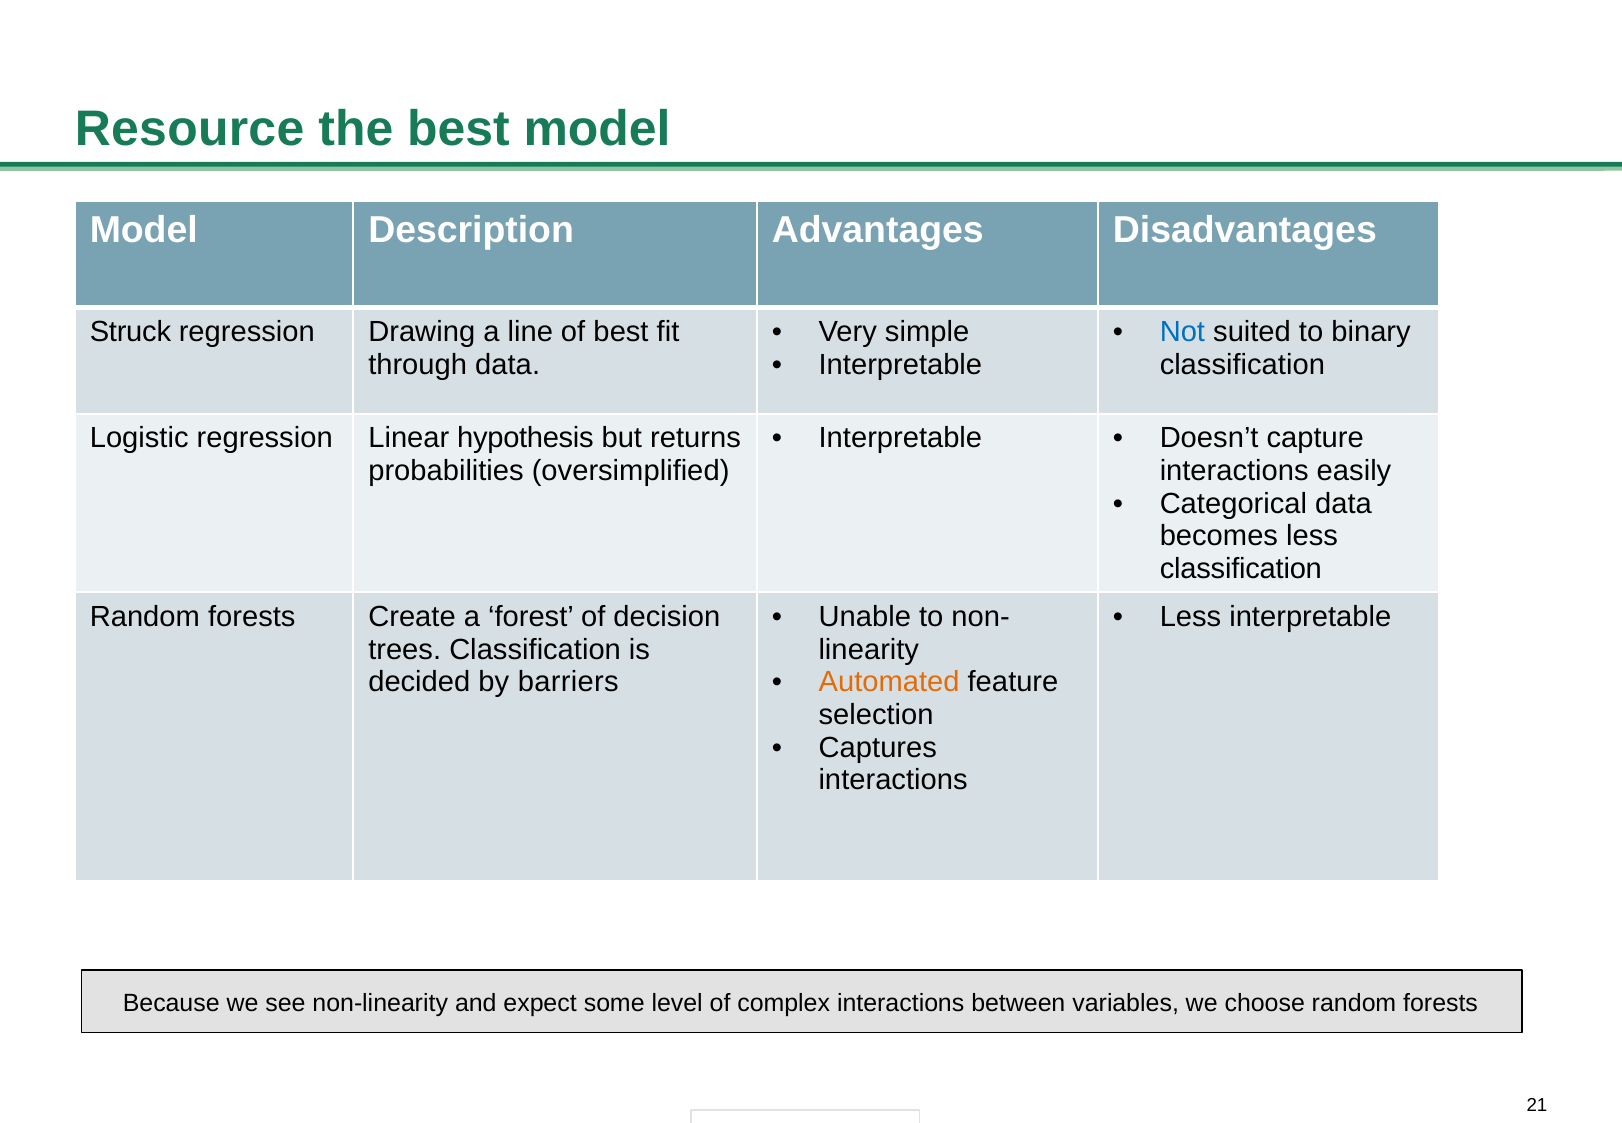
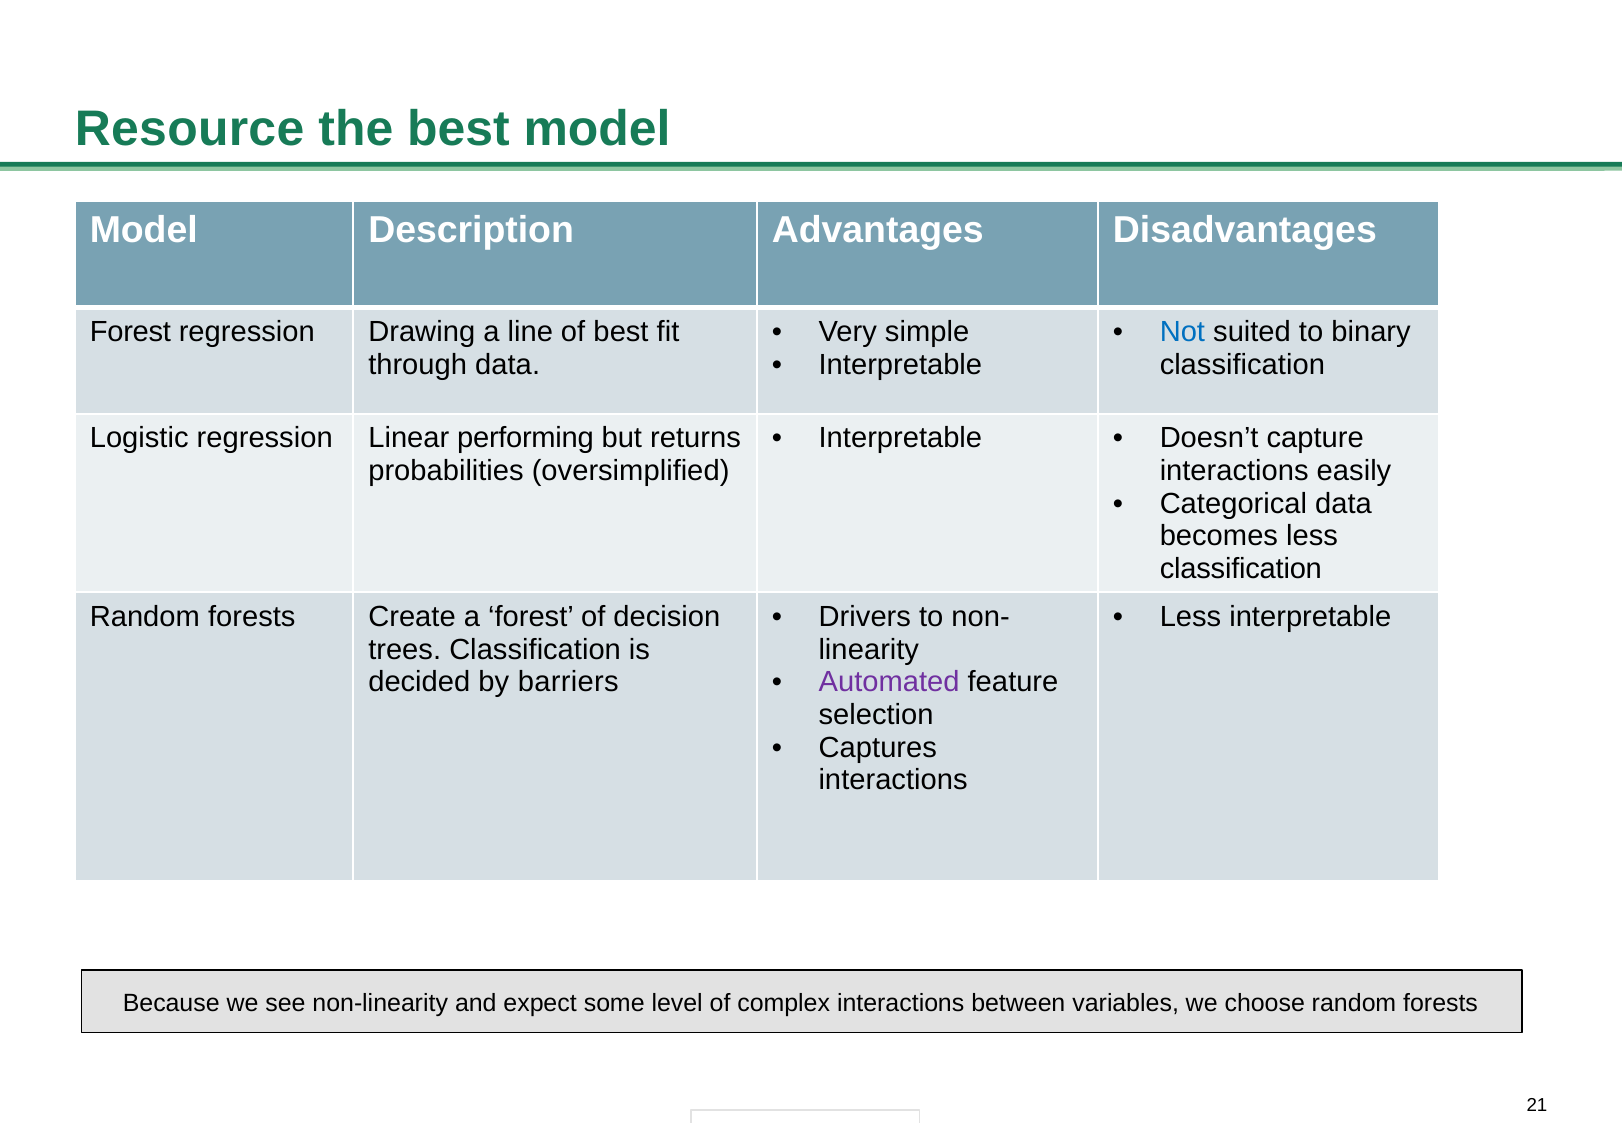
Struck at (130, 332): Struck -> Forest
hypothesis: hypothesis -> performing
Unable: Unable -> Drivers
Automated colour: orange -> purple
